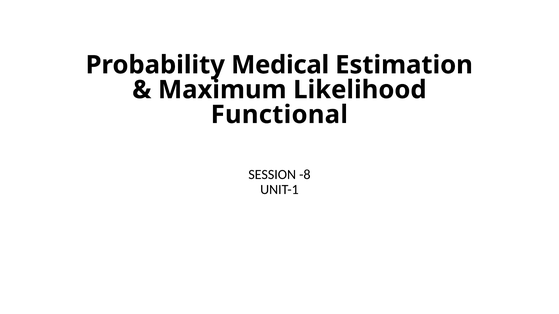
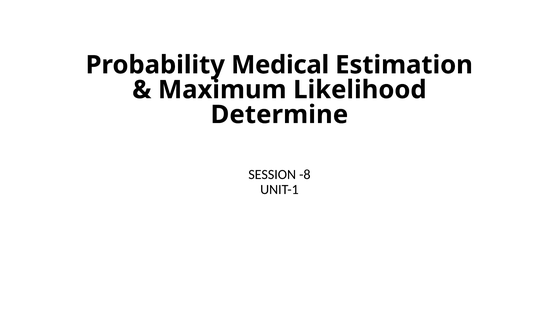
Functional: Functional -> Determine
